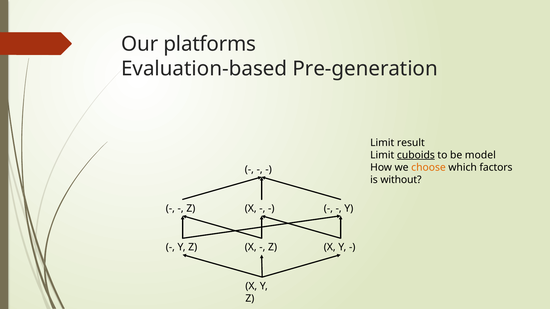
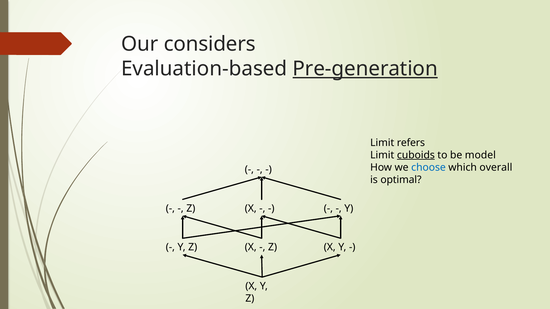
platforms: platforms -> considers
Pre-generation underline: none -> present
result: result -> refers
choose colour: orange -> blue
factors: factors -> overall
without: without -> optimal
